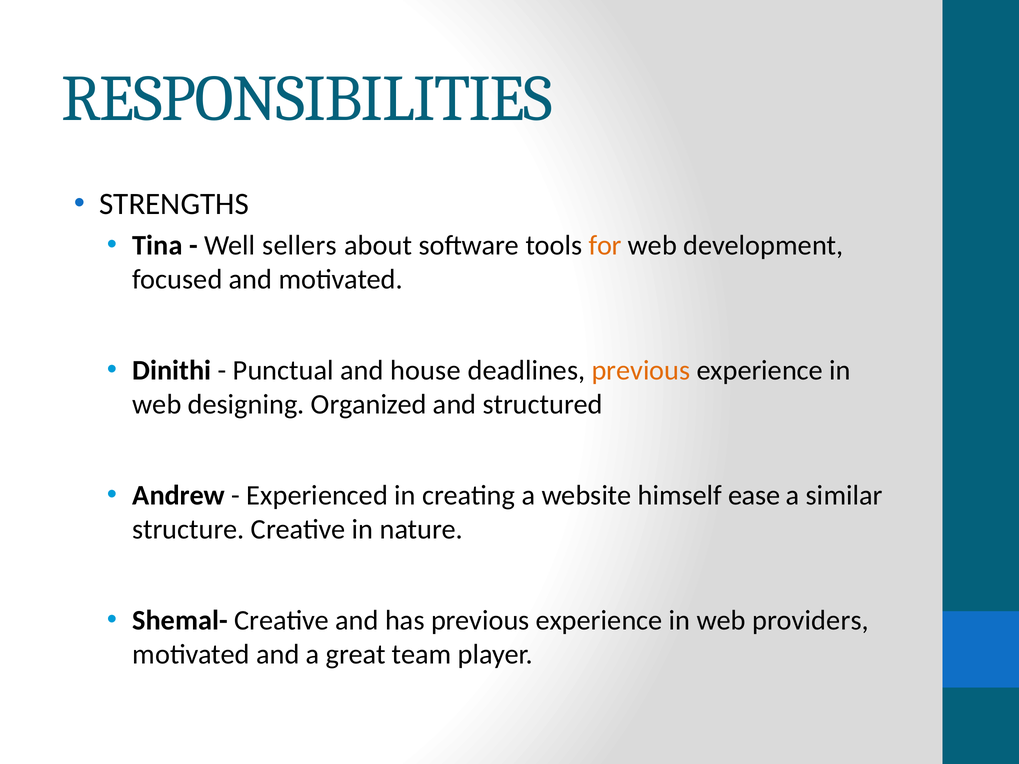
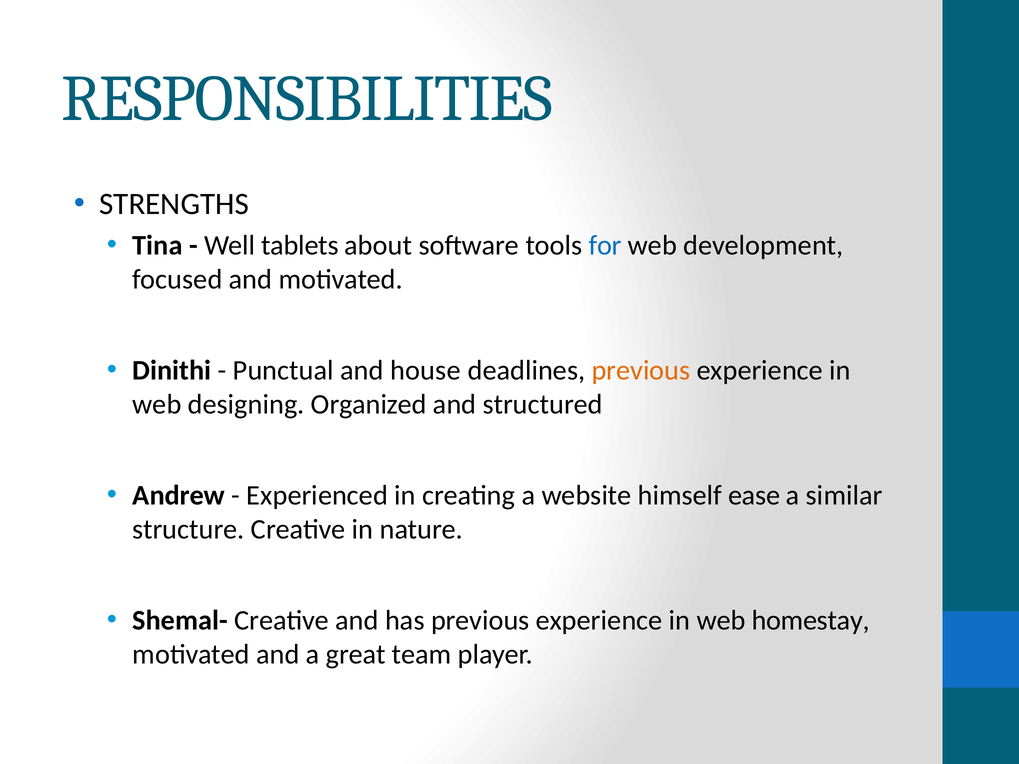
sellers: sellers -> tablets
for colour: orange -> blue
providers: providers -> homestay
